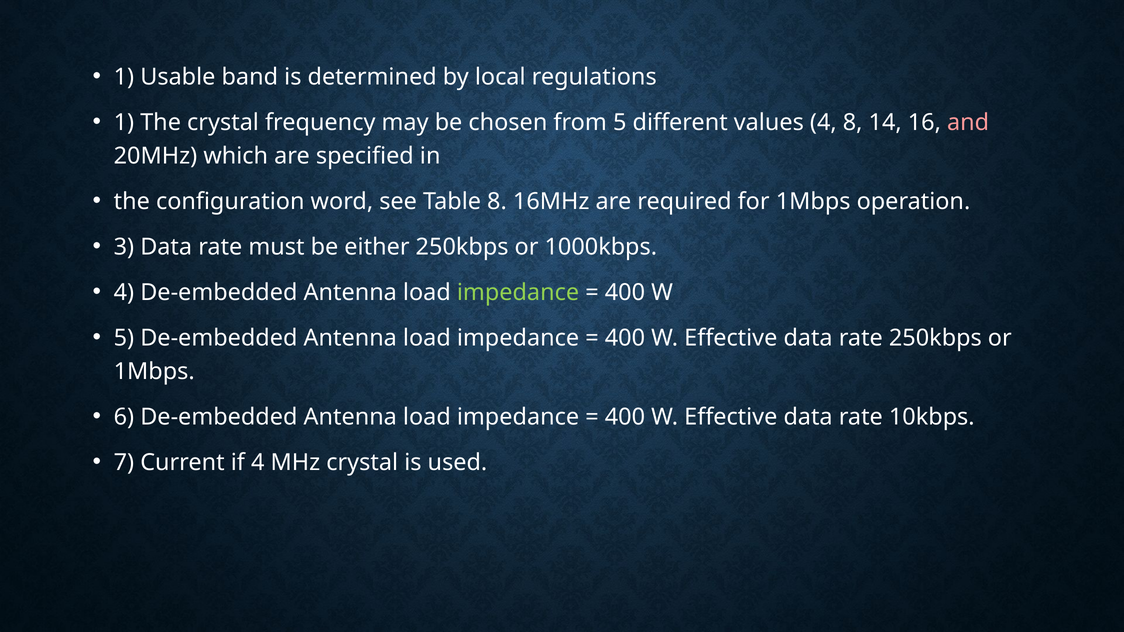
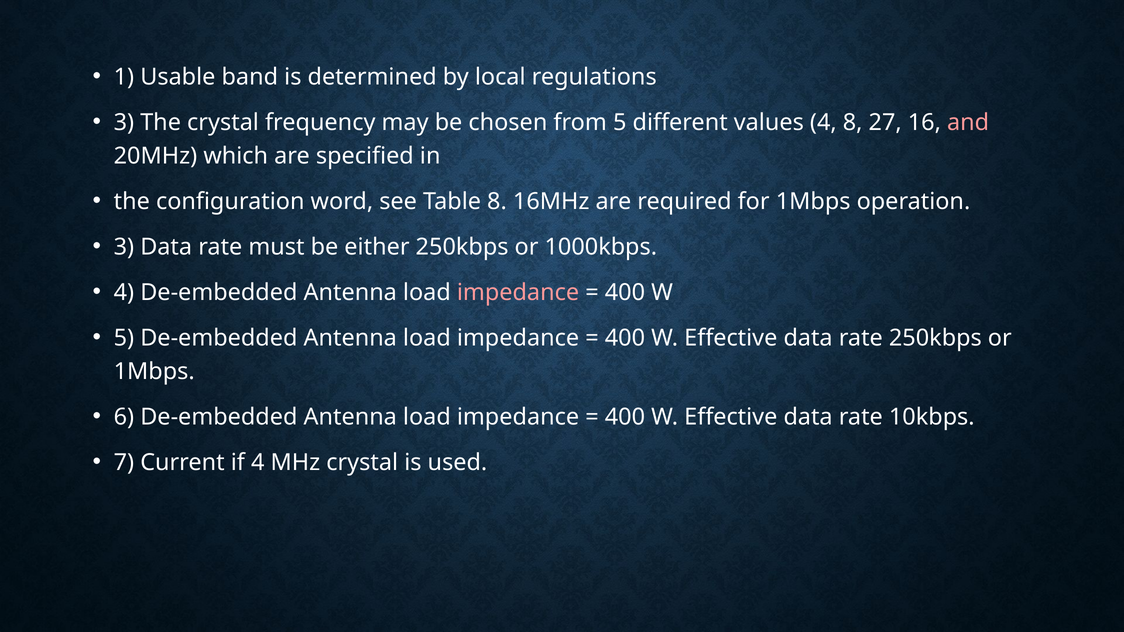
1 at (124, 122): 1 -> 3
14: 14 -> 27
impedance at (518, 293) colour: light green -> pink
